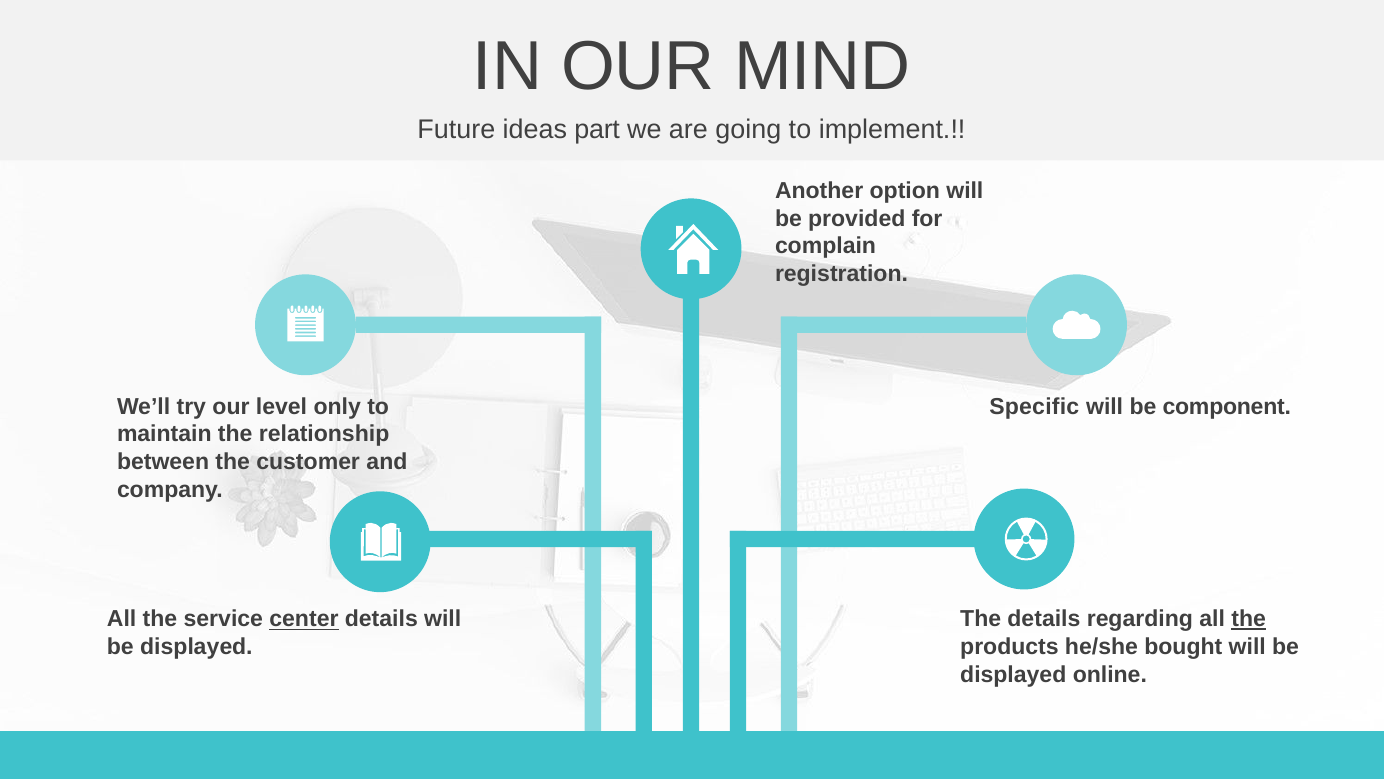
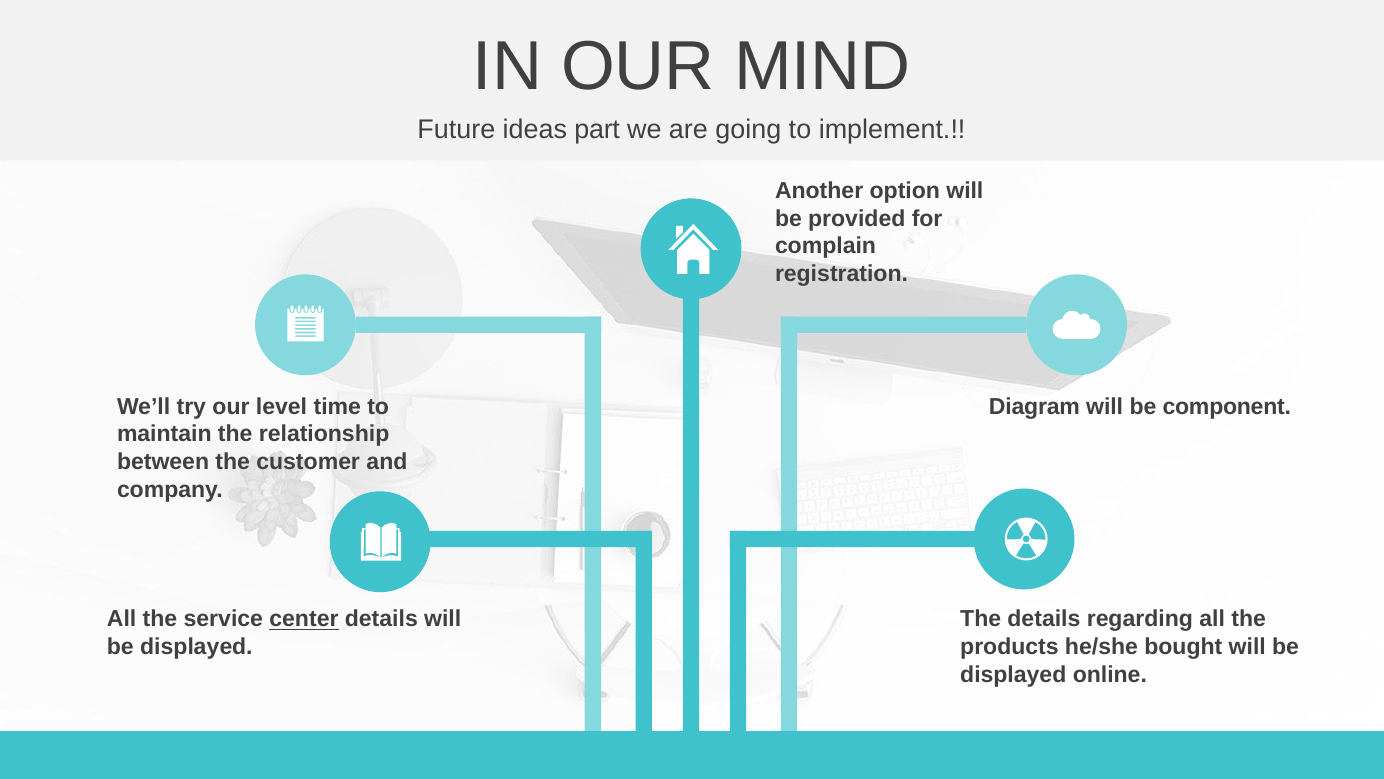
only: only -> time
Specific: Specific -> Diagram
the at (1249, 619) underline: present -> none
